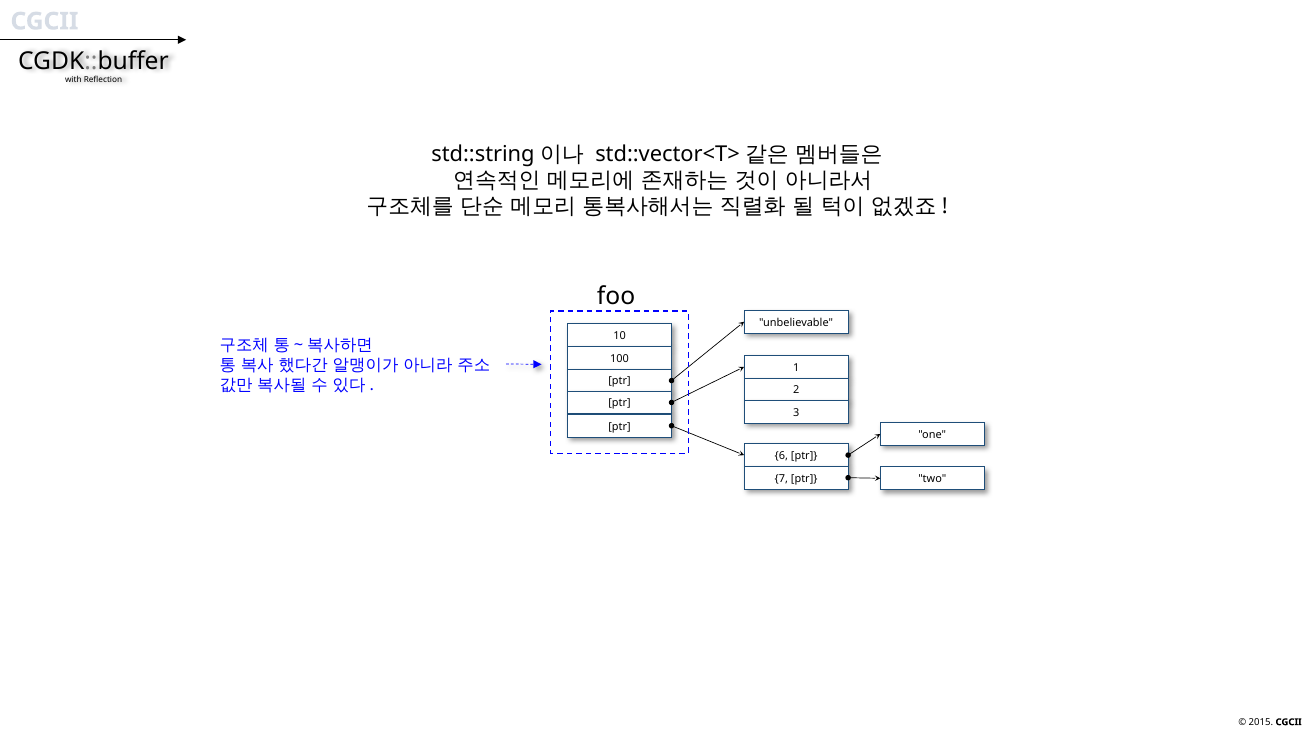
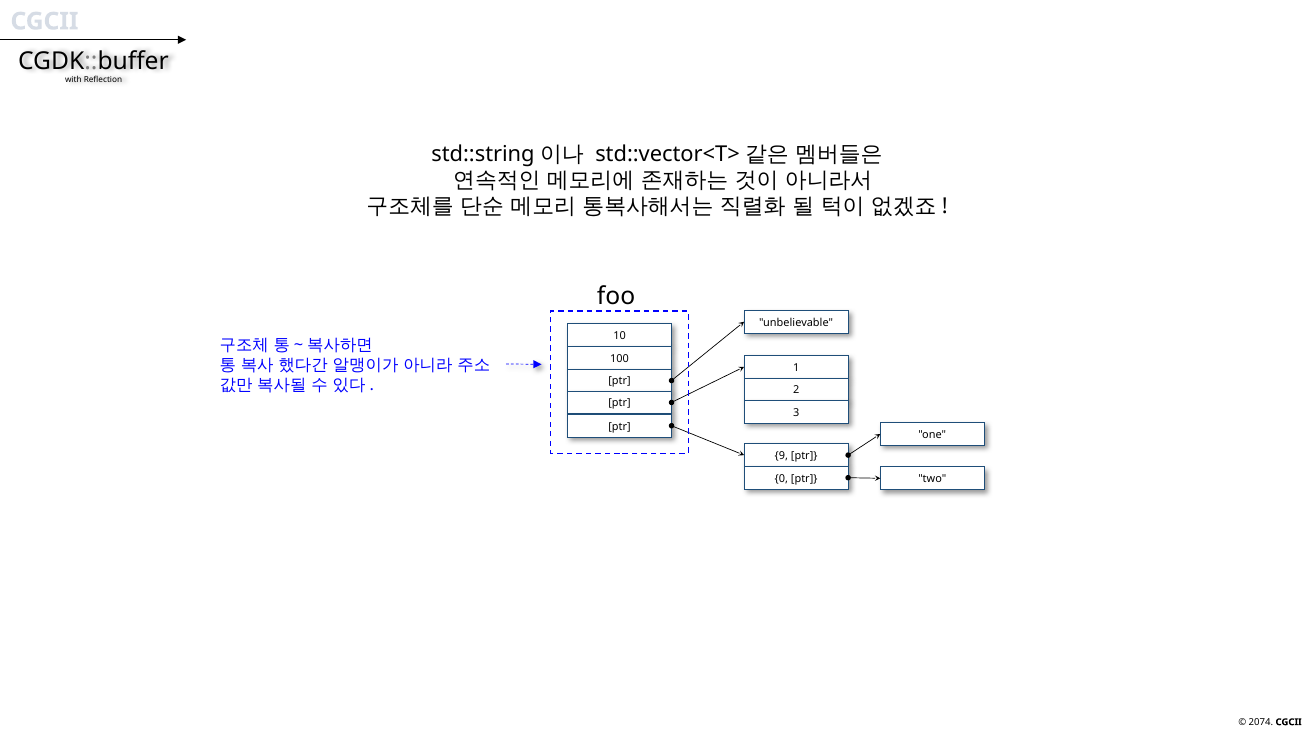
6: 6 -> 9
7: 7 -> 0
2015: 2015 -> 2074
